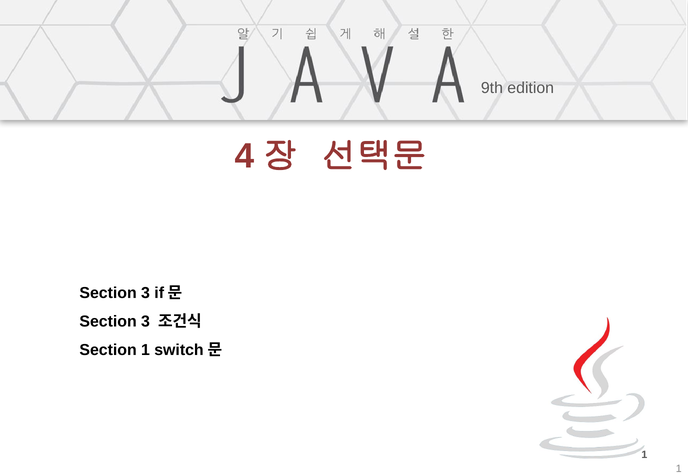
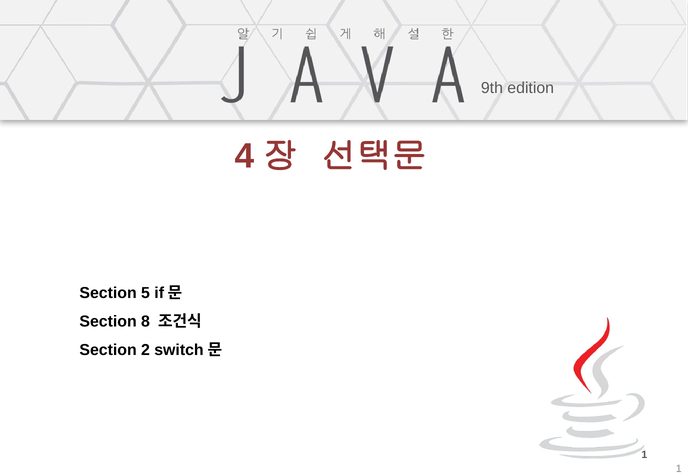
3 at (146, 293): 3 -> 5
3 at (146, 322): 3 -> 8
Section 1: 1 -> 2
